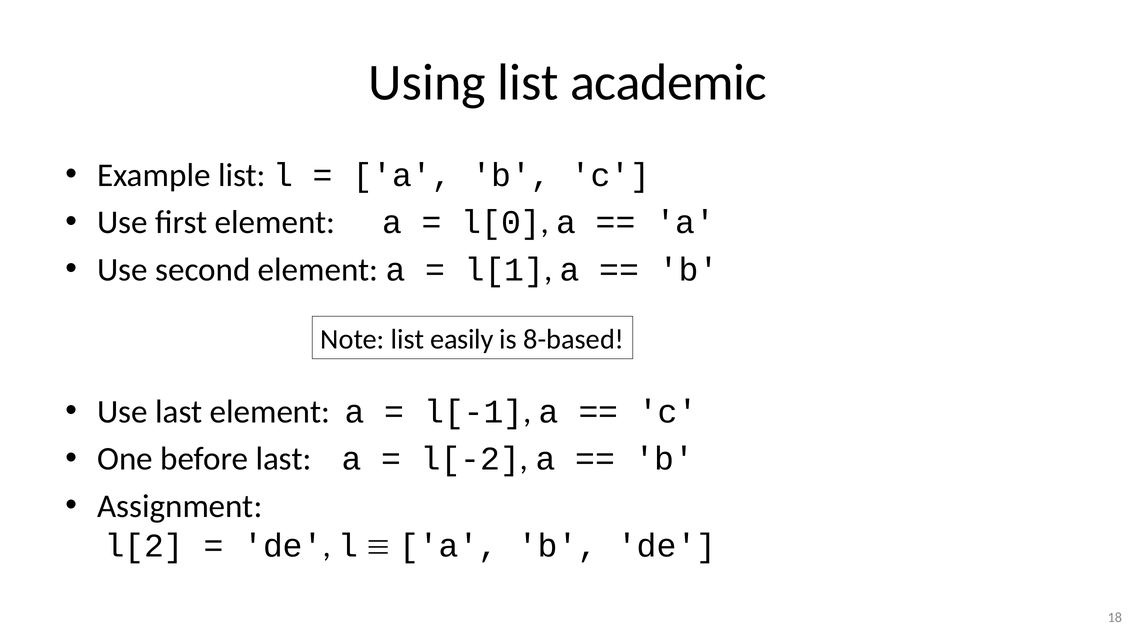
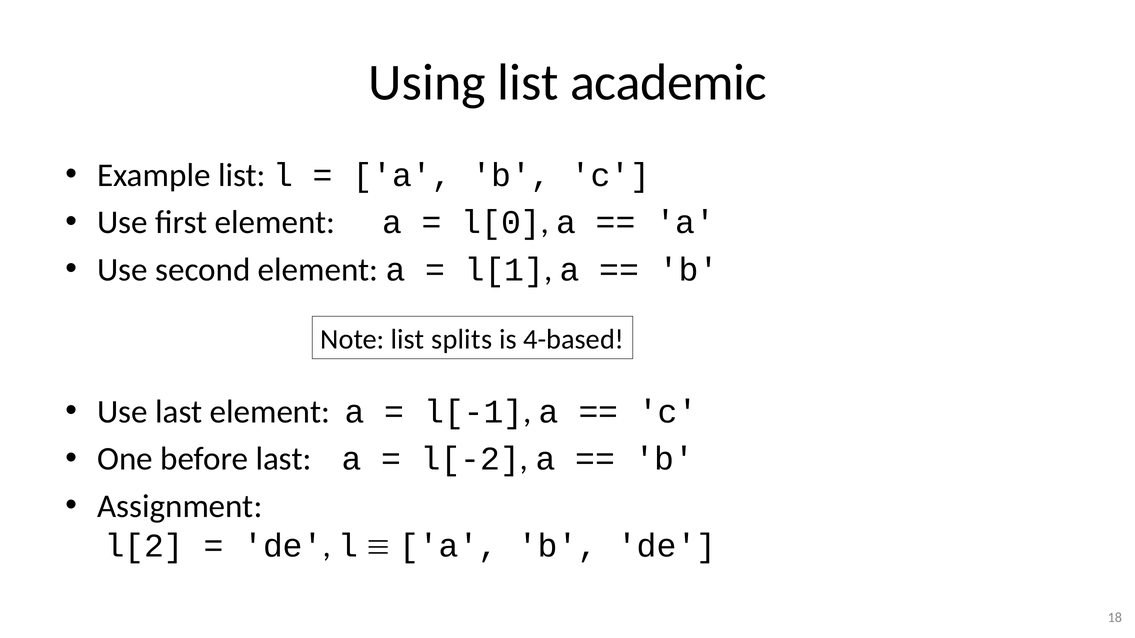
easily: easily -> splits
8-based: 8-based -> 4-based
